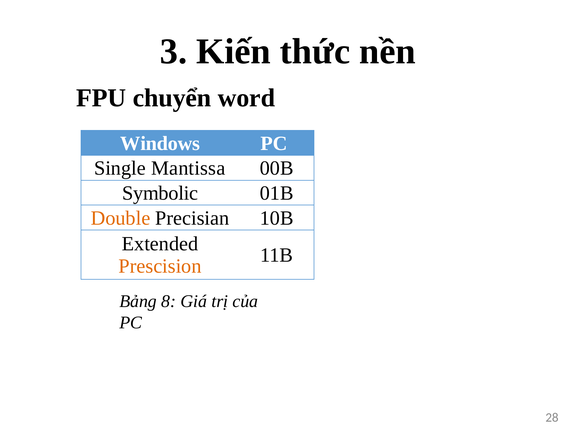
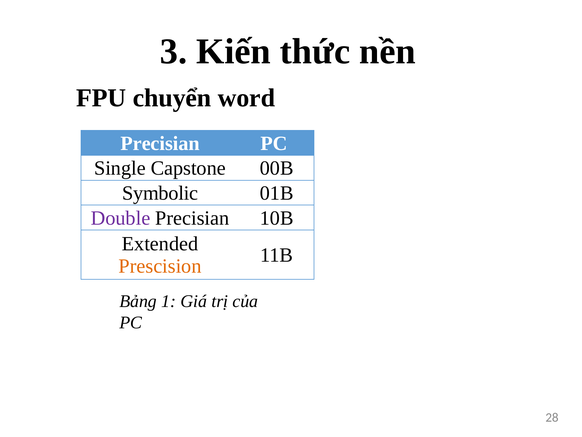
Windows at (160, 143): Windows -> Precisian
Mantissa: Mantissa -> Capstone
Double colour: orange -> purple
8: 8 -> 1
